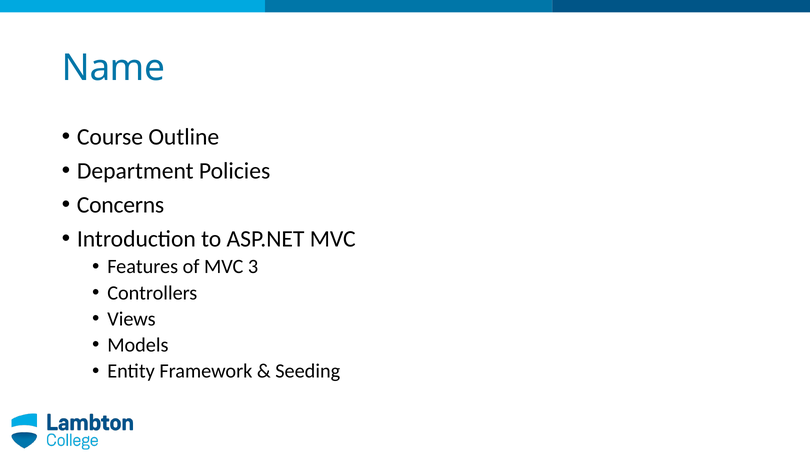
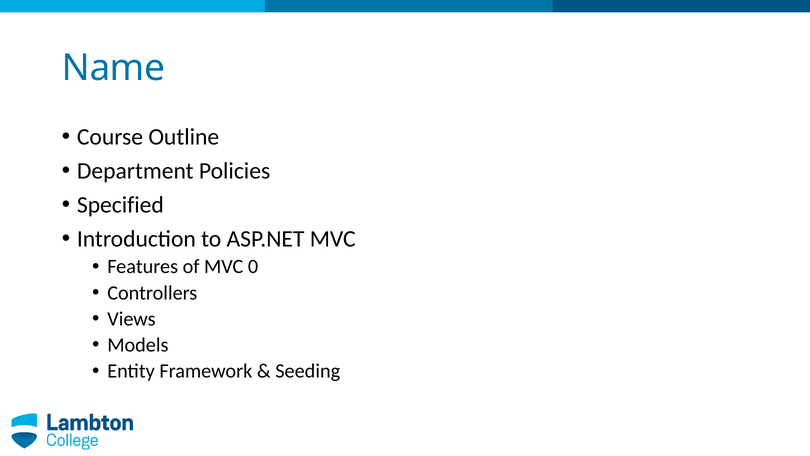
Concerns: Concerns -> Specified
3: 3 -> 0
